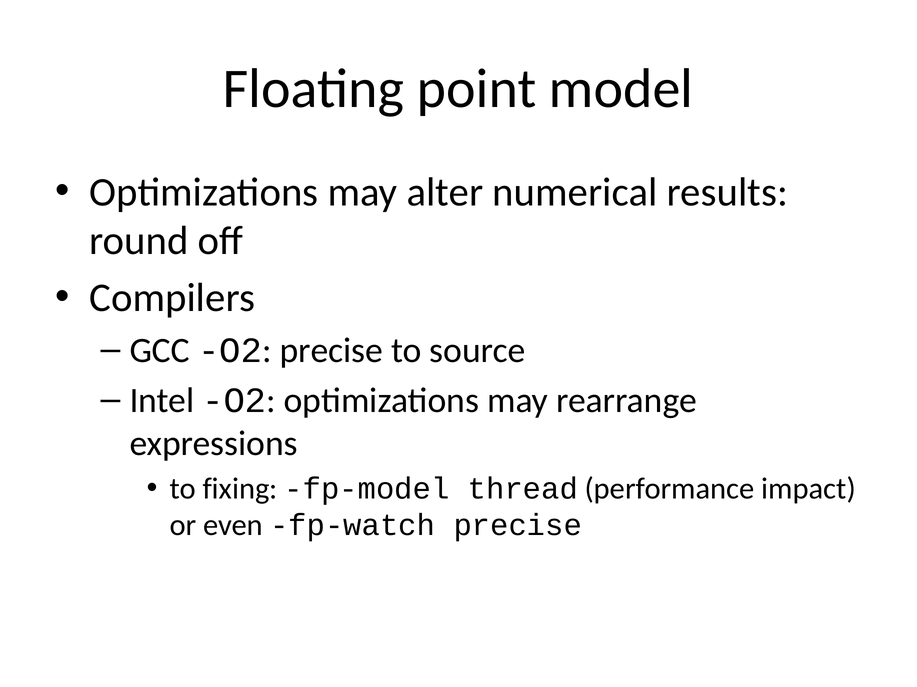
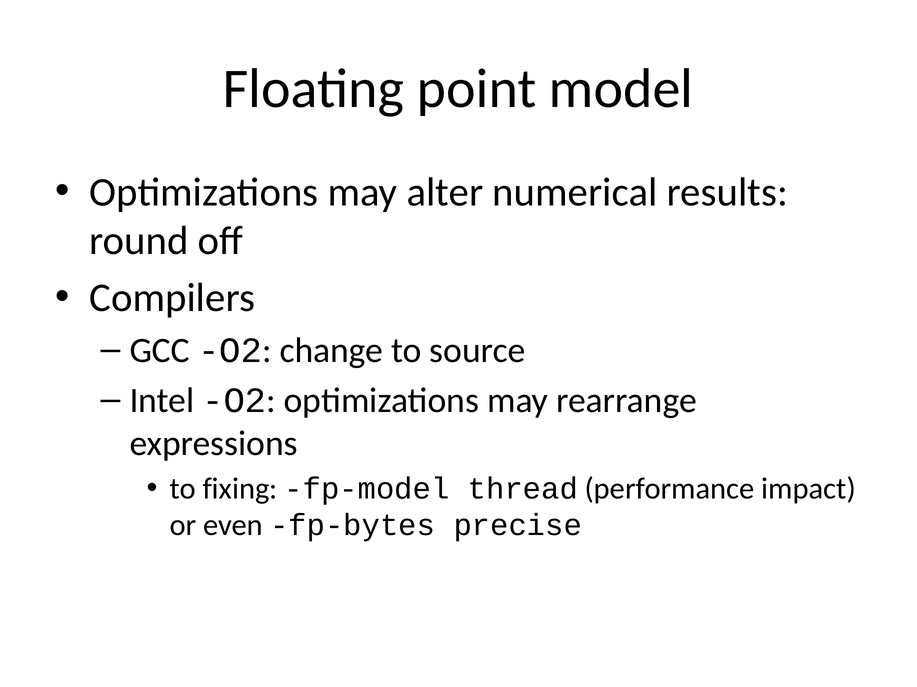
O2 precise: precise -> change
fp-watch: fp-watch -> fp-bytes
